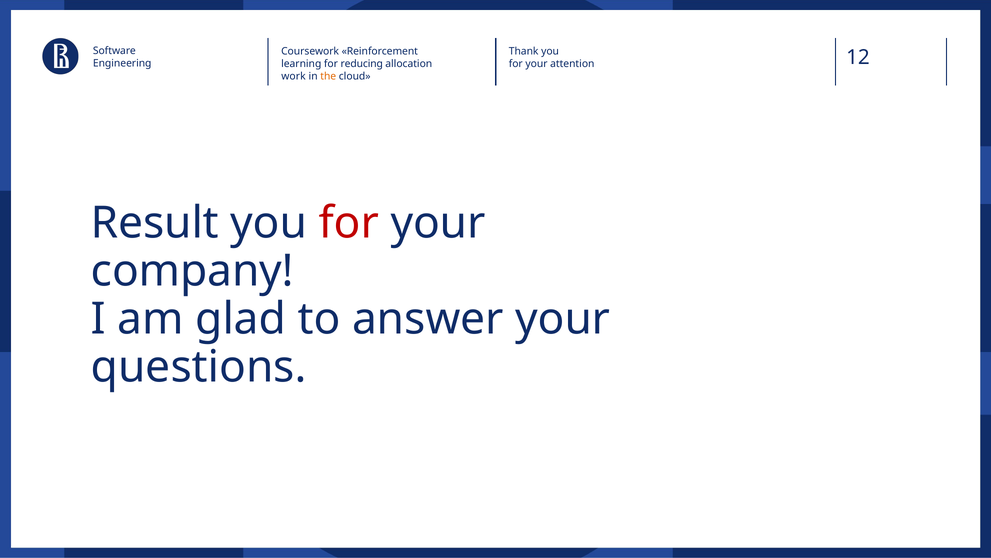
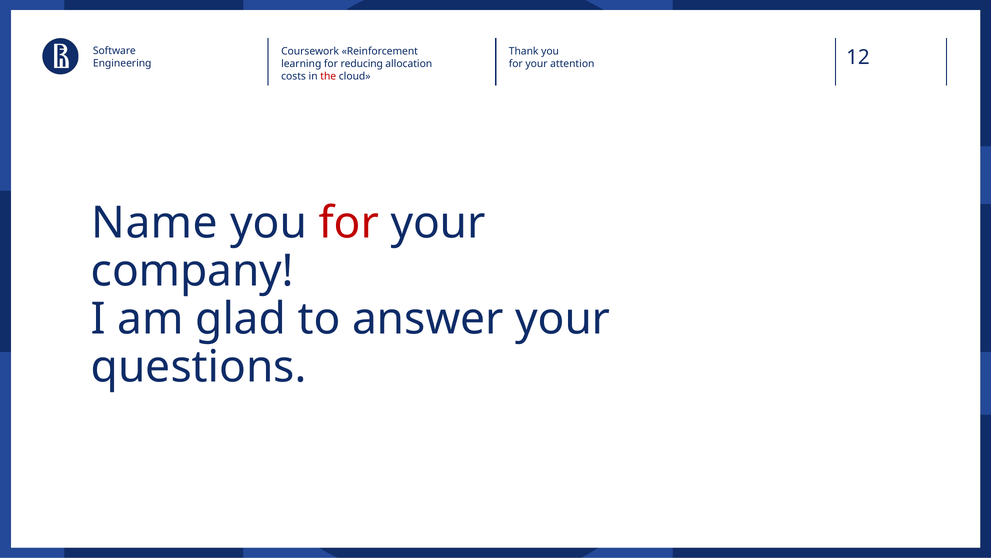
work: work -> costs
the colour: orange -> red
Result: Result -> Name
